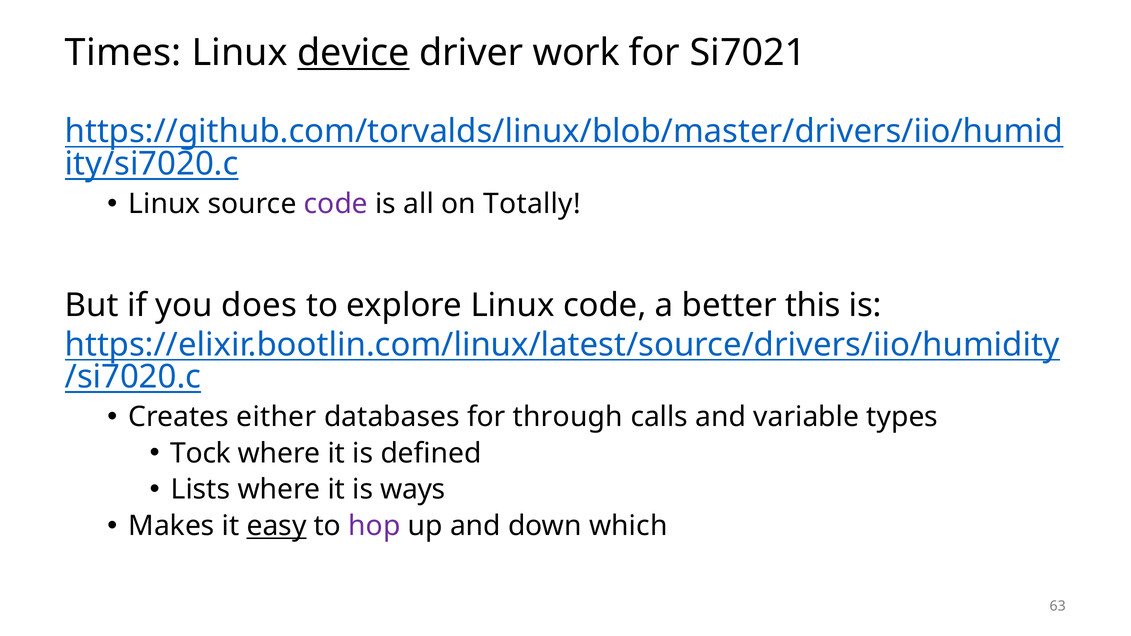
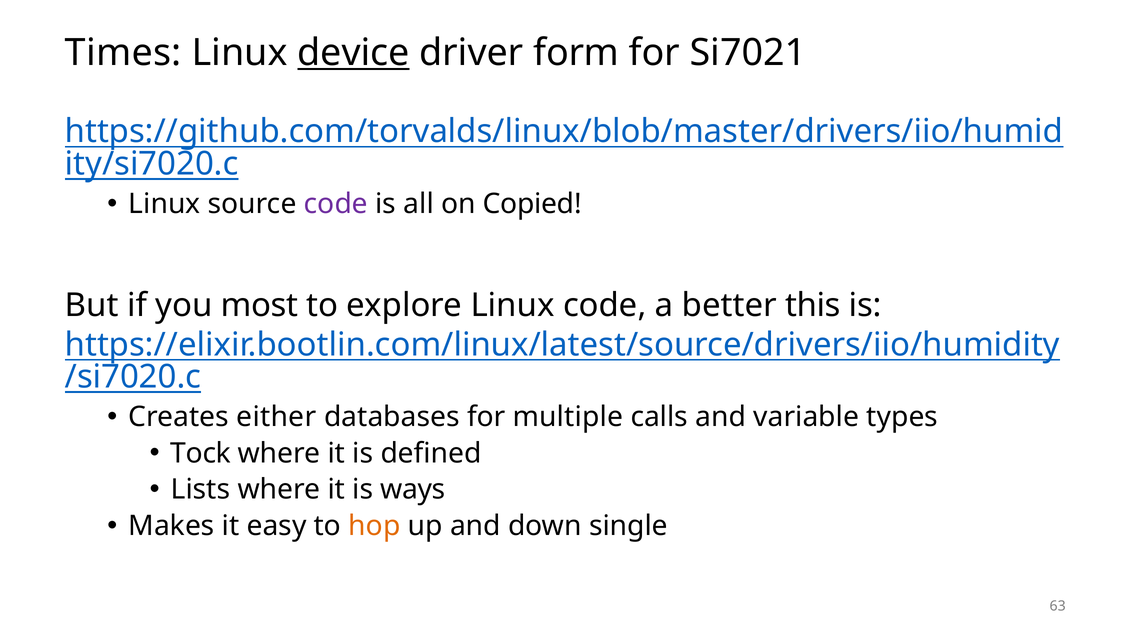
work: work -> form
Totally: Totally -> Copied
does: does -> most
through: through -> multiple
easy underline: present -> none
hop colour: purple -> orange
which: which -> single
